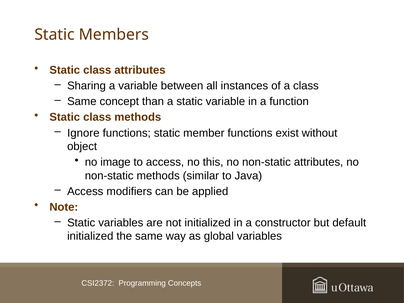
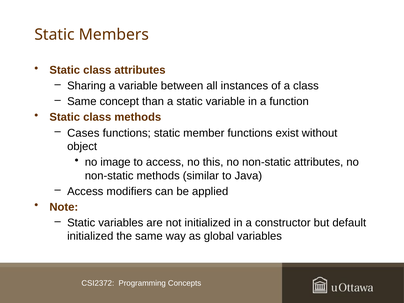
Ignore: Ignore -> Cases
